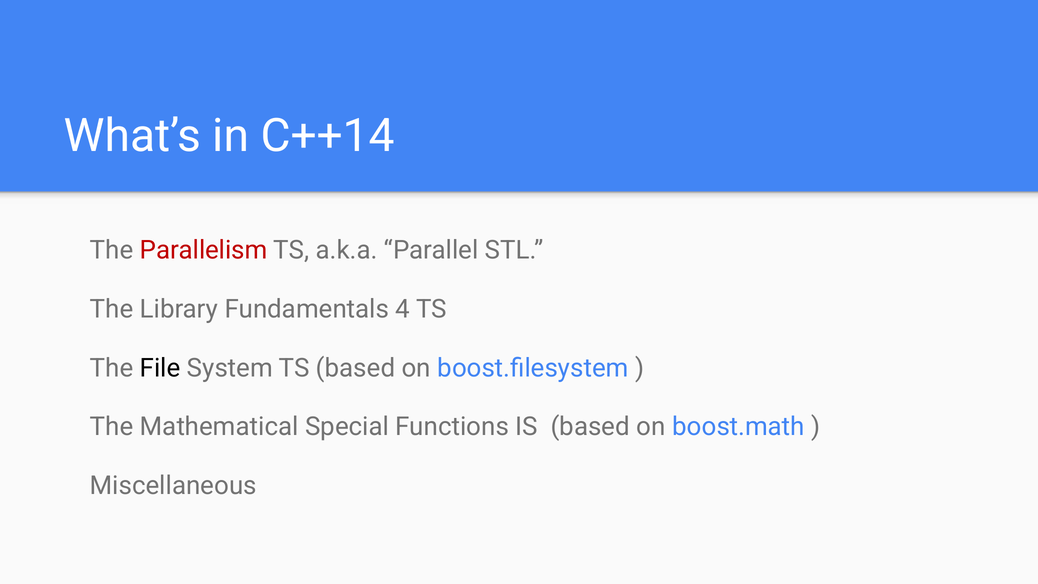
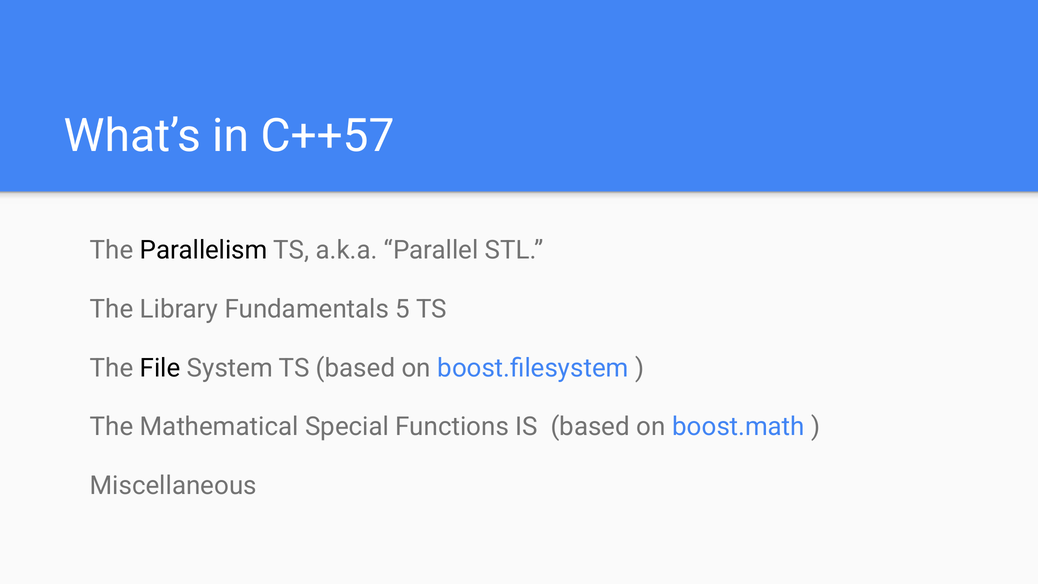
C++14: C++14 -> C++57
Parallelism colour: red -> black
4: 4 -> 5
